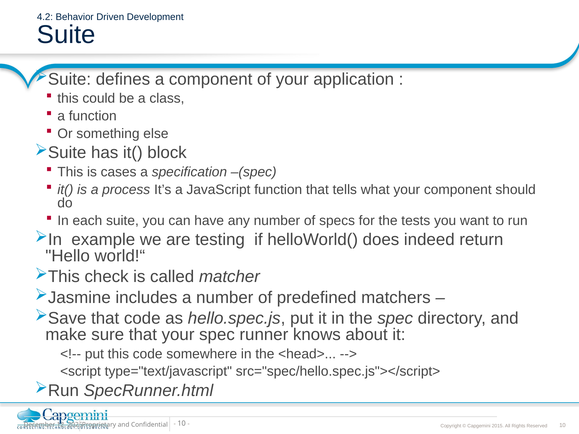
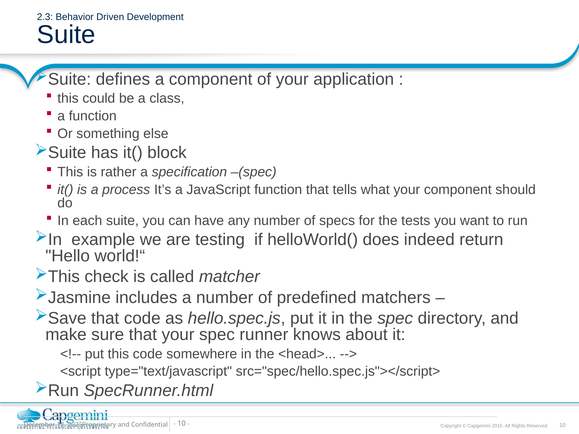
4.2: 4.2 -> 2.3
cases: cases -> rather
